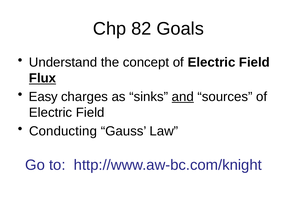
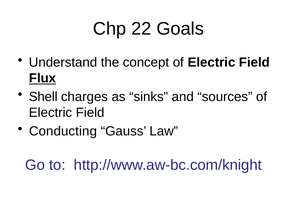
82: 82 -> 22
Easy: Easy -> Shell
and underline: present -> none
